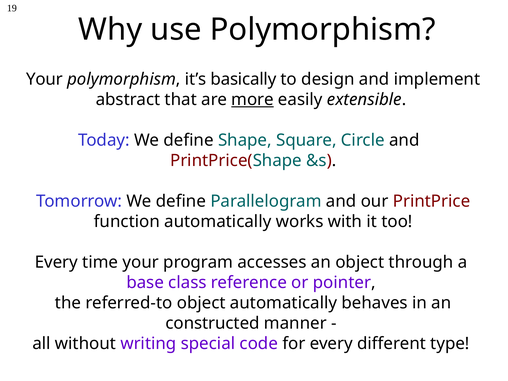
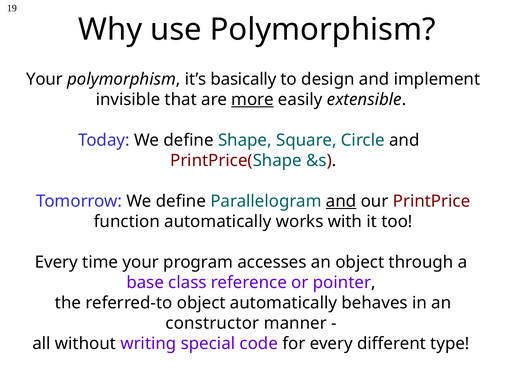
abstract: abstract -> invisible
and at (341, 201) underline: none -> present
constructed: constructed -> constructor
